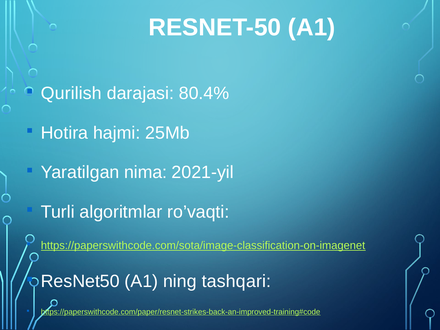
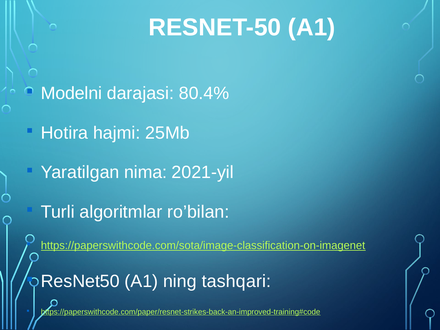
Qurilish: Qurilish -> Modelni
ro’vaqti: ro’vaqti -> ro’bilan
